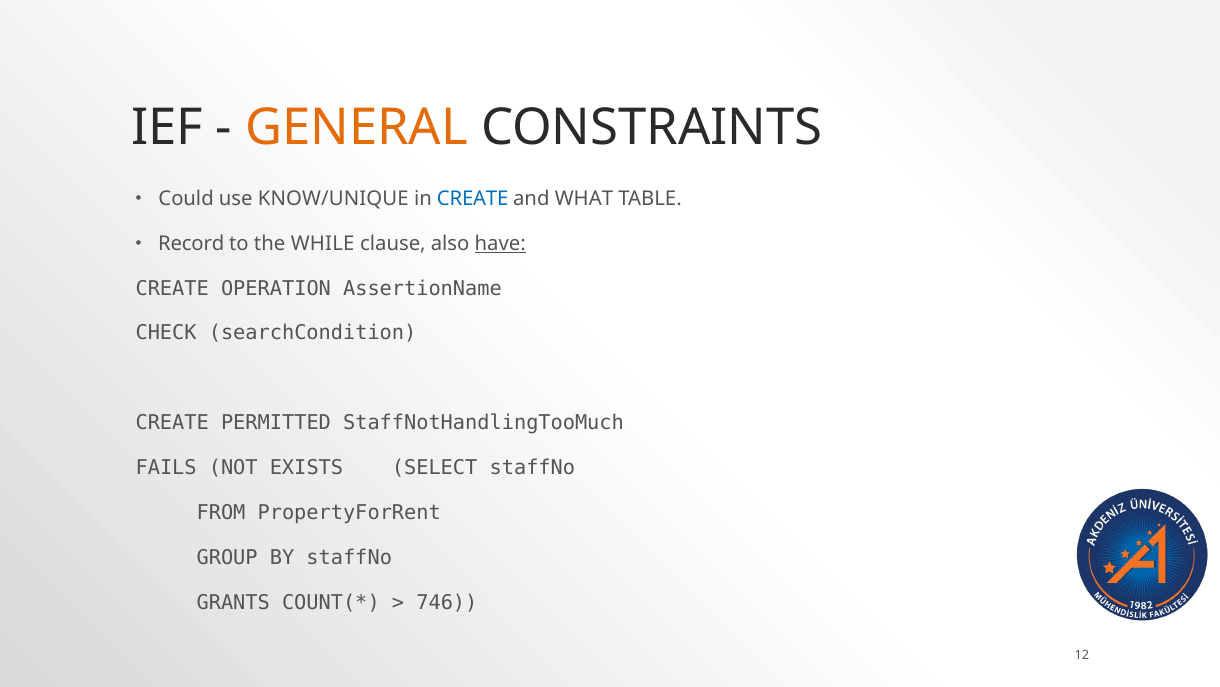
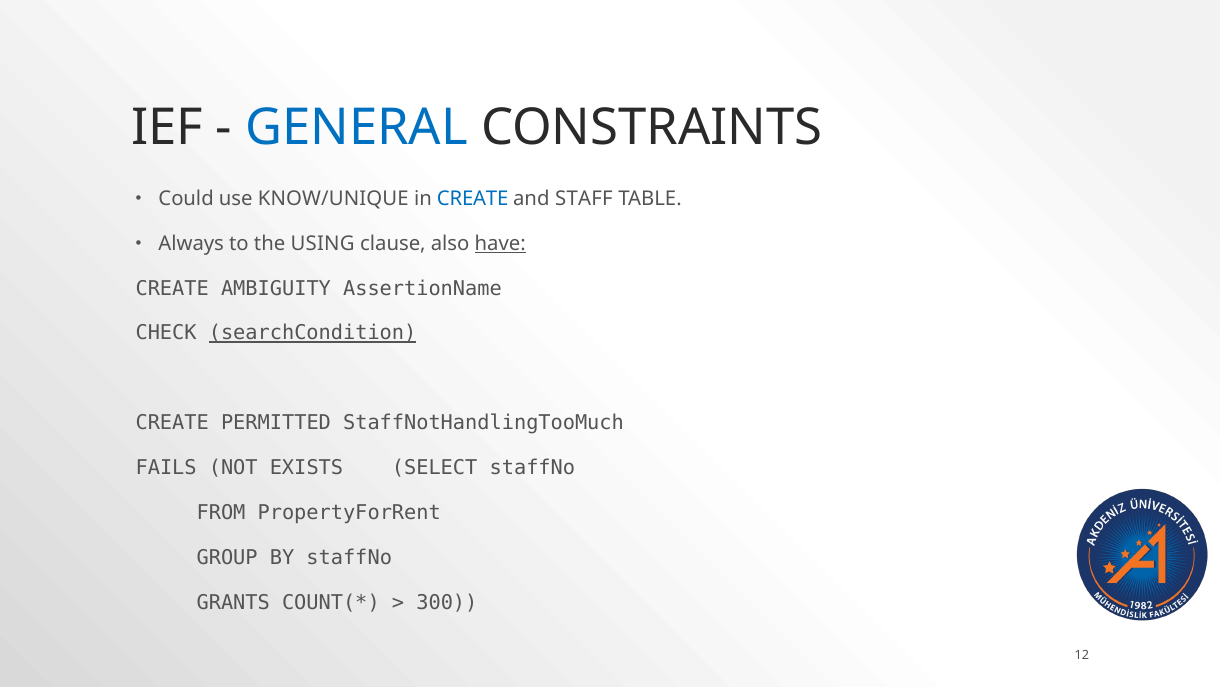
GENERAL colour: orange -> blue
WHAT: WHAT -> STAFF
Record: Record -> Always
WHILE: WHILE -> USING
OPERATION: OPERATION -> AMBIGUITY
searchCondition underline: none -> present
746: 746 -> 300
